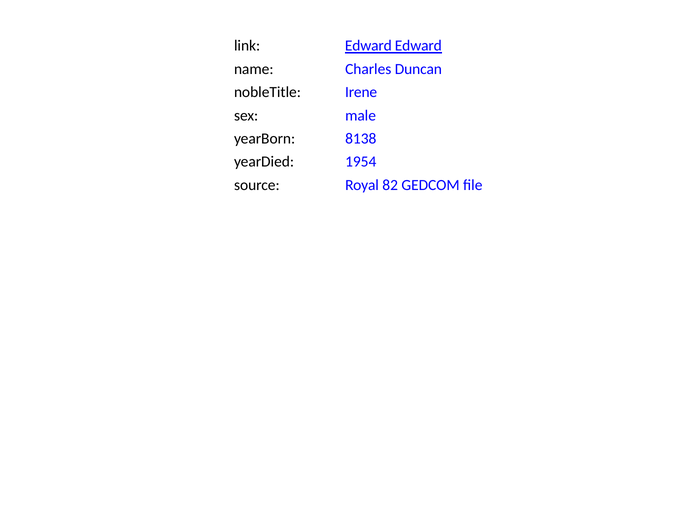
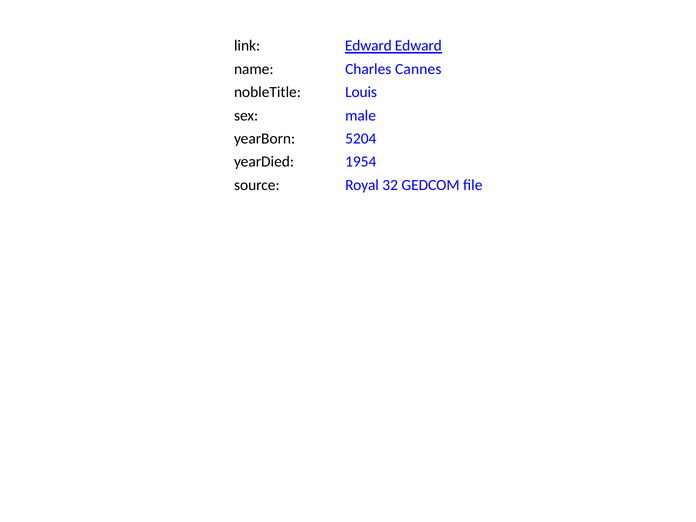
Duncan: Duncan -> Cannes
Irene: Irene -> Louis
8138: 8138 -> 5204
82: 82 -> 32
